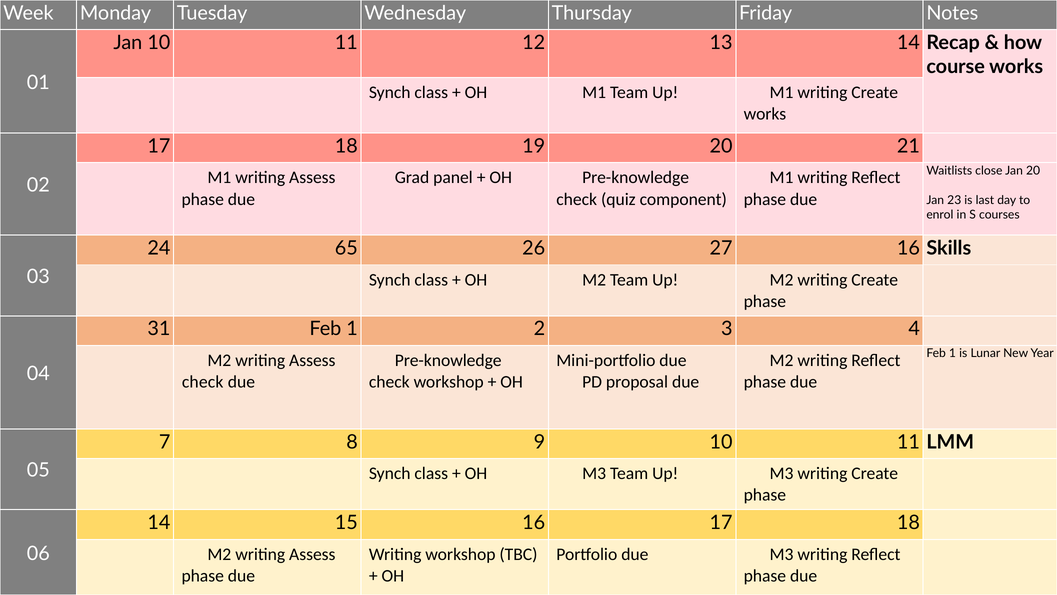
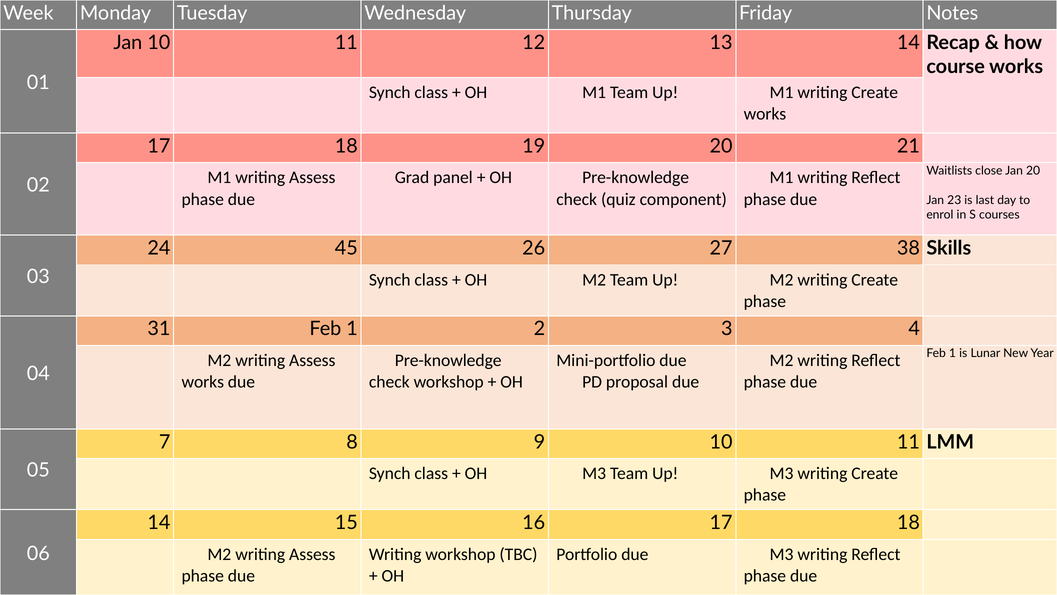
65: 65 -> 45
27 16: 16 -> 38
check at (203, 382): check -> works
